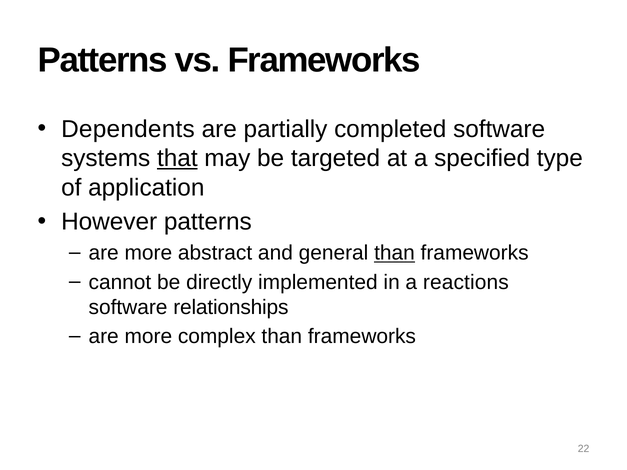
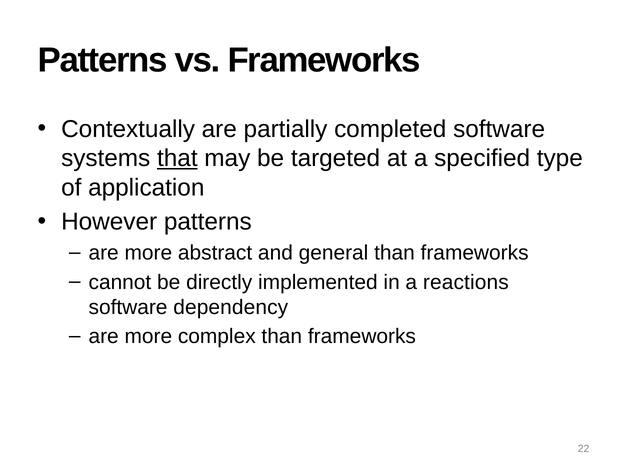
Dependents: Dependents -> Contextually
than at (394, 253) underline: present -> none
relationships: relationships -> dependency
